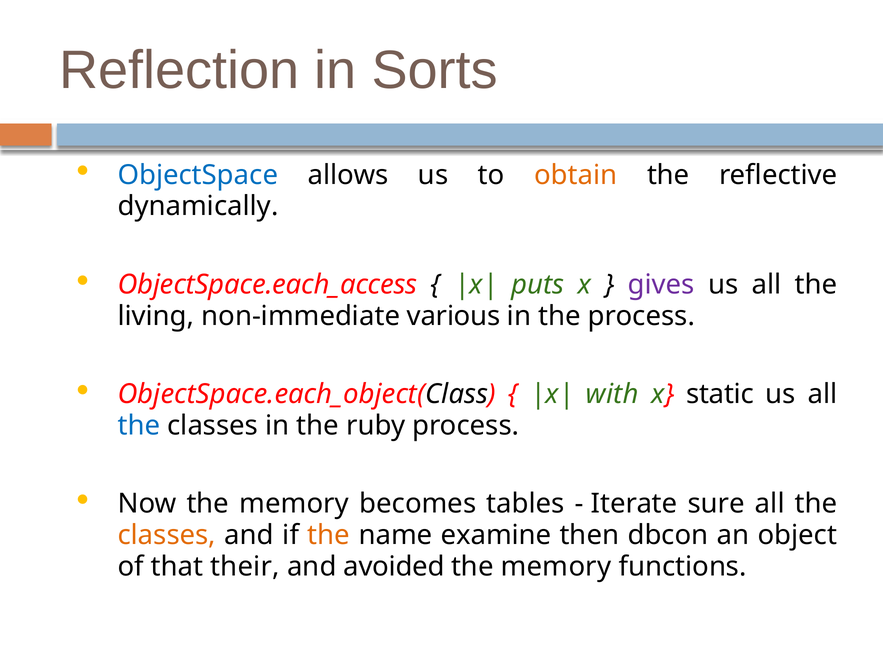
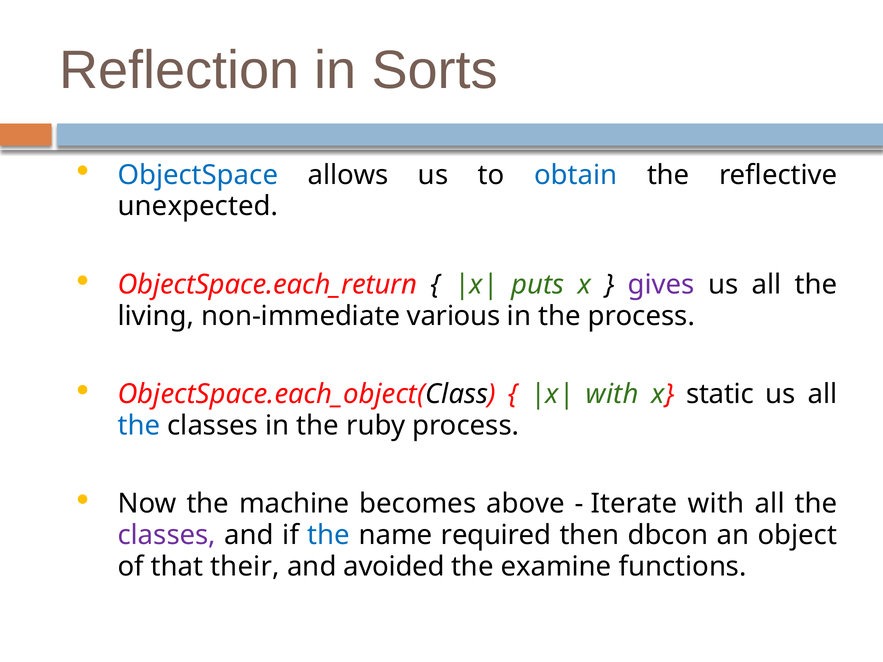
obtain colour: orange -> blue
dynamically: dynamically -> unexpected
ObjectSpace.each_access: ObjectSpace.each_access -> ObjectSpace.each_return
Now the memory: memory -> machine
tables: tables -> above
Iterate sure: sure -> with
classes at (167, 535) colour: orange -> purple
the at (329, 535) colour: orange -> blue
examine: examine -> required
memory at (556, 567): memory -> examine
